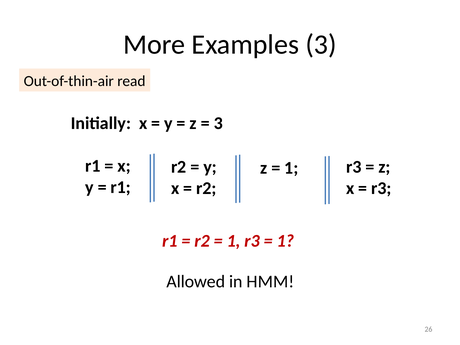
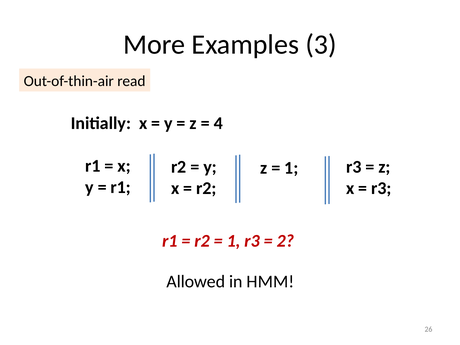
3 at (218, 123): 3 -> 4
1 at (285, 241): 1 -> 2
